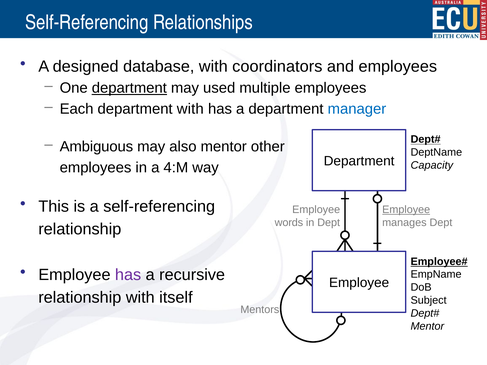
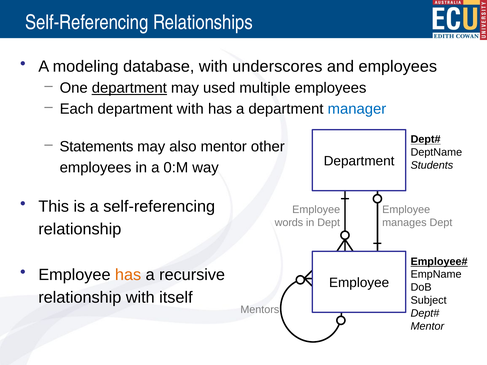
designed: designed -> modeling
coordinators: coordinators -> underscores
Ambiguous: Ambiguous -> Statements
Capacity: Capacity -> Students
4:M: 4:M -> 0:M
Employee at (406, 210) underline: present -> none
has at (128, 275) colour: purple -> orange
